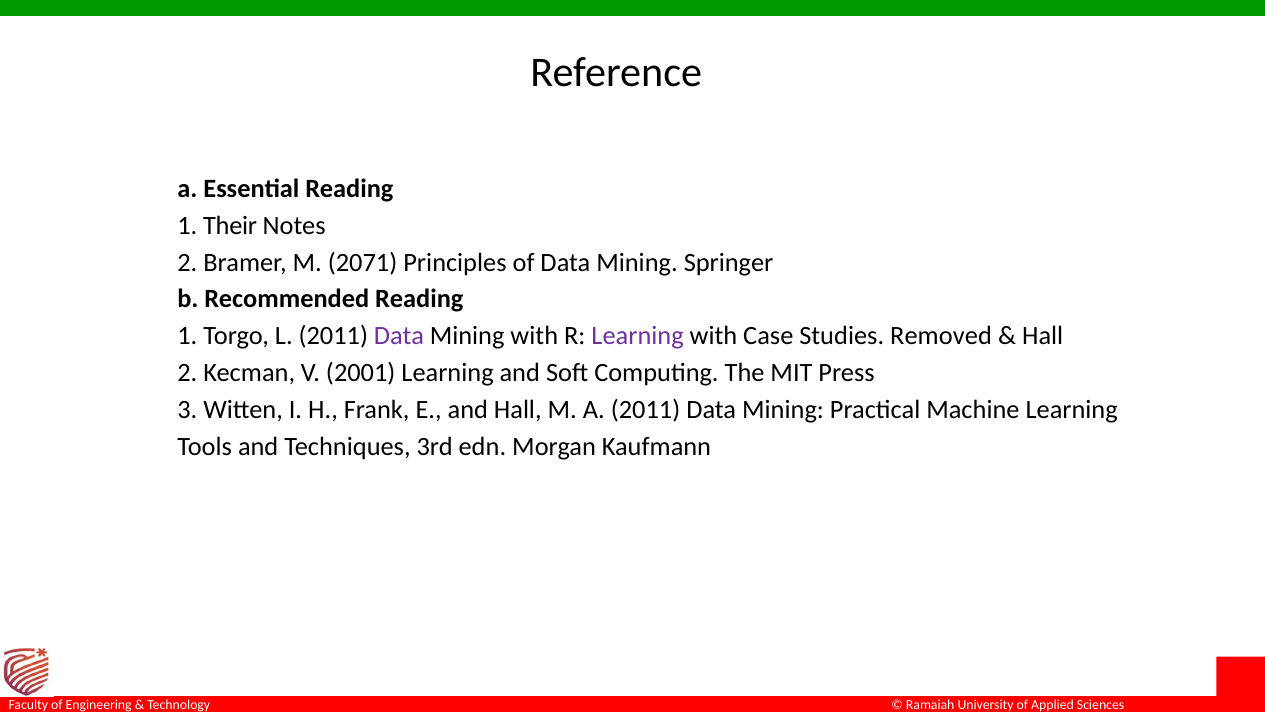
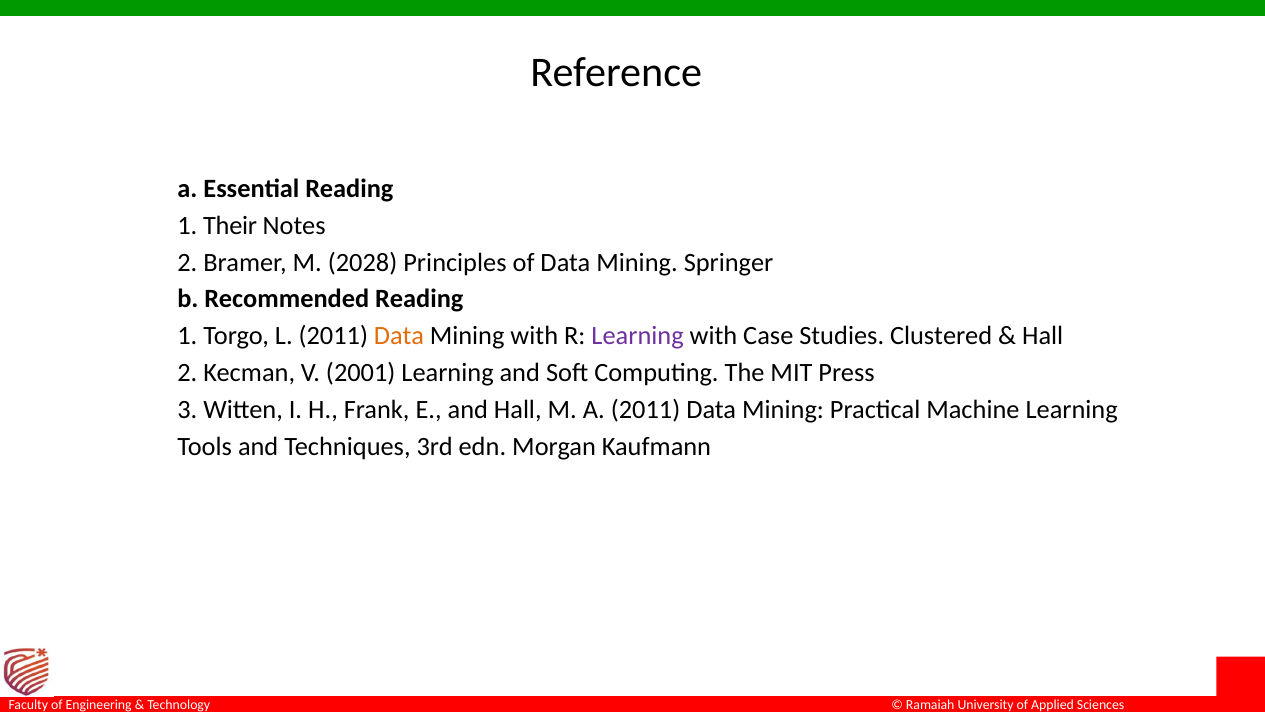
2071: 2071 -> 2028
Data at (399, 336) colour: purple -> orange
Removed: Removed -> Clustered
